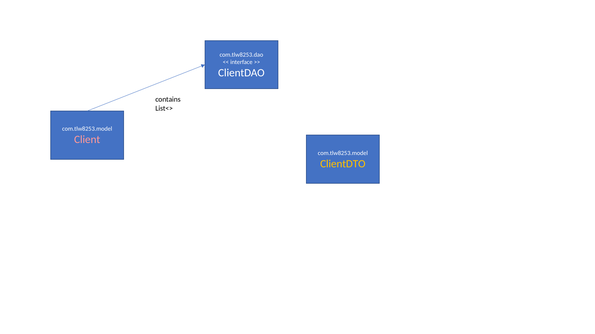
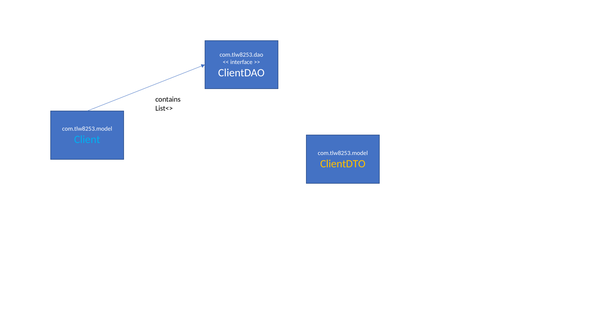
Client colour: pink -> light blue
